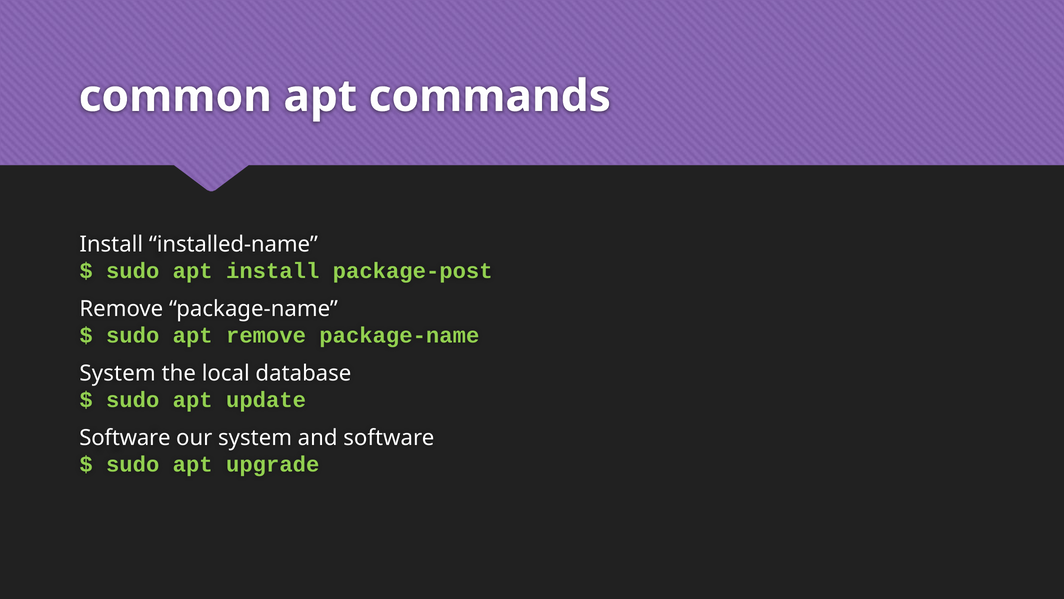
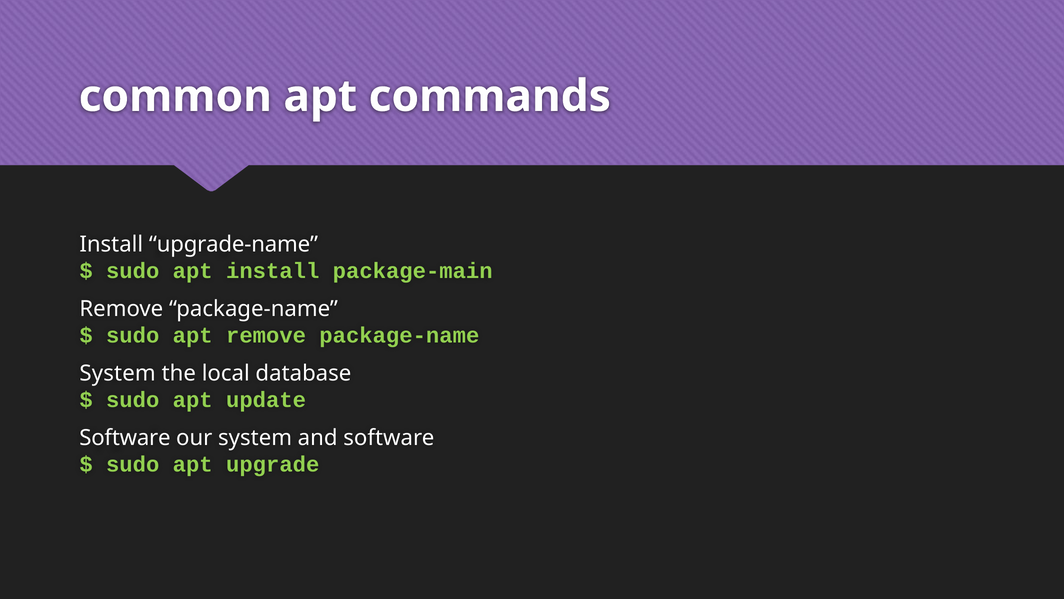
installed-name: installed-name -> upgrade-name
package-post: package-post -> package-main
